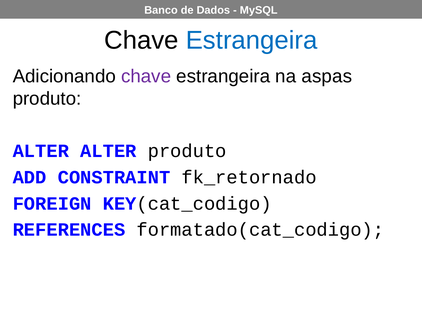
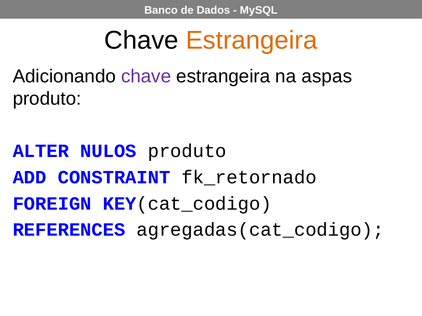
Estrangeira at (252, 40) colour: blue -> orange
ALTER ALTER: ALTER -> NULOS
formatado(cat_codigo: formatado(cat_codigo -> agregadas(cat_codigo
